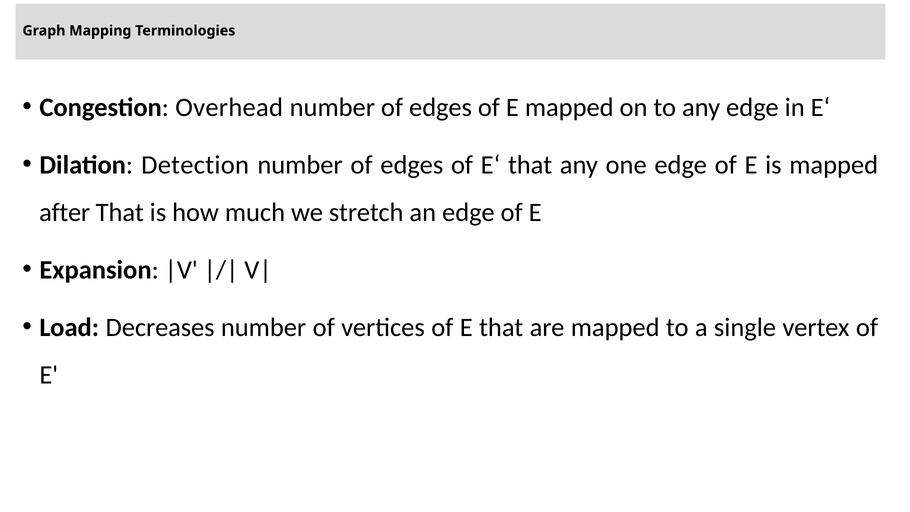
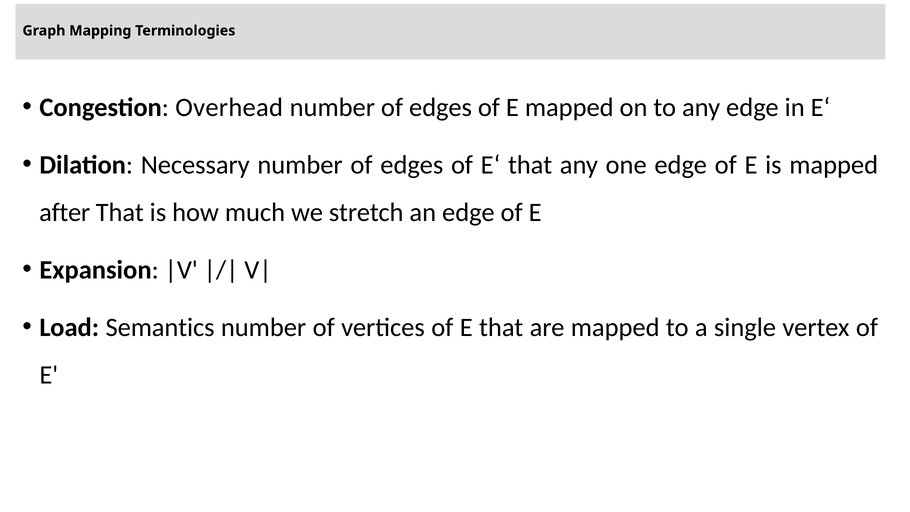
Detection: Detection -> Necessary
Decreases: Decreases -> Semantics
